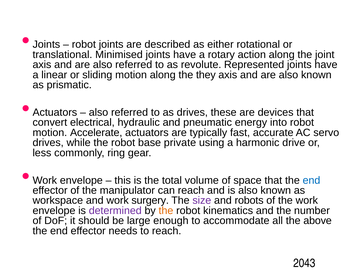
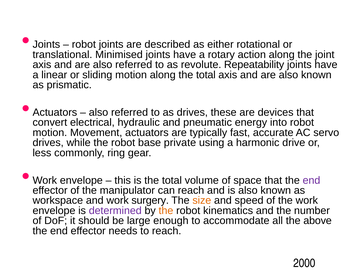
Represented: Represented -> Repeatability
along the they: they -> total
Accelerate: Accelerate -> Movement
end at (311, 181) colour: blue -> purple
size colour: purple -> orange
robots: robots -> speed
2043: 2043 -> 2000
